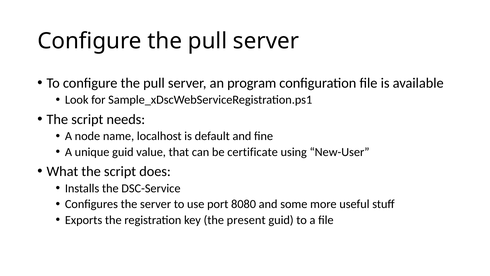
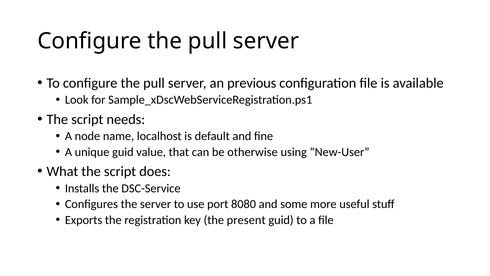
program: program -> previous
certificate: certificate -> otherwise
